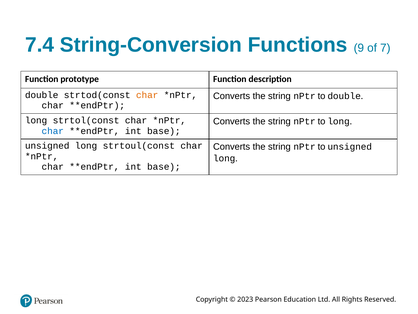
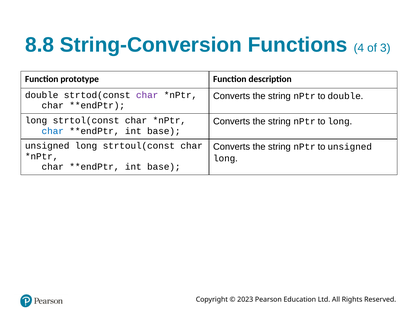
7.4: 7.4 -> 8.8
9: 9 -> 4
7: 7 -> 3
char at (147, 95) colour: orange -> purple
